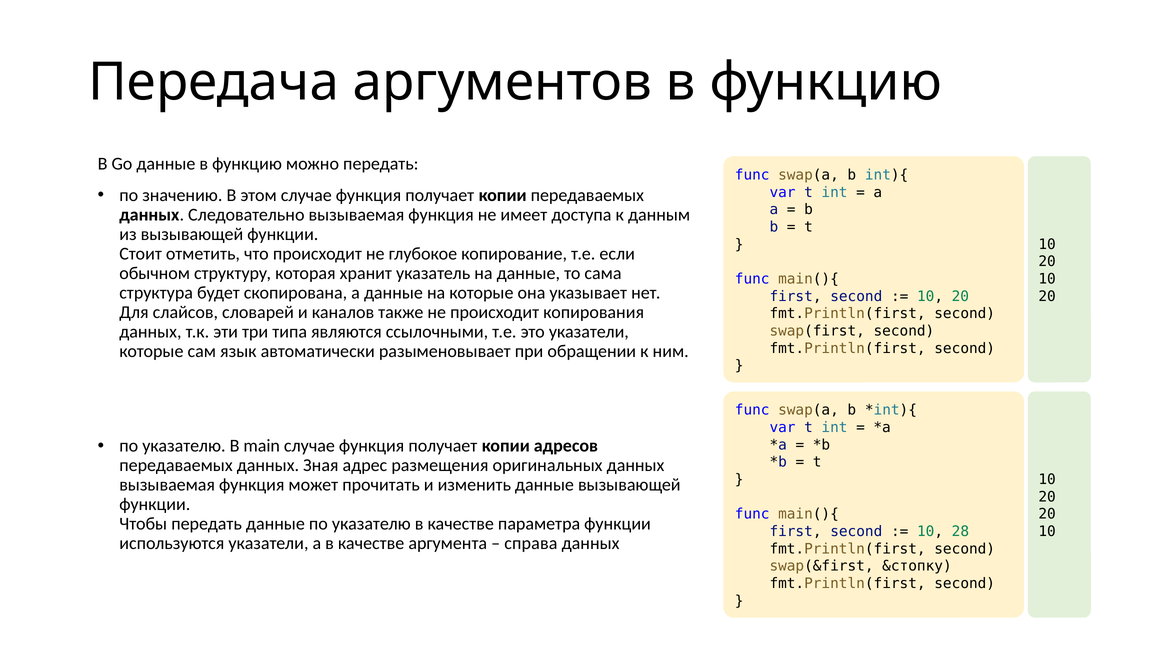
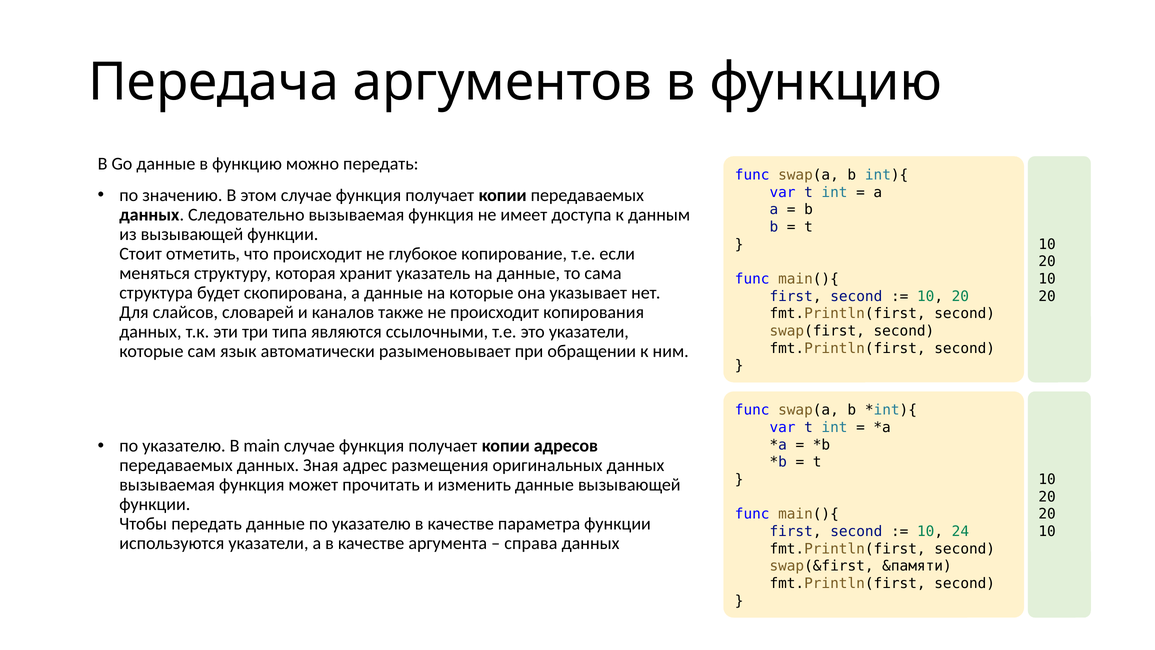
обычном: обычном -> меняться
28: 28 -> 24
&стопку: &стопку -> &памяти
